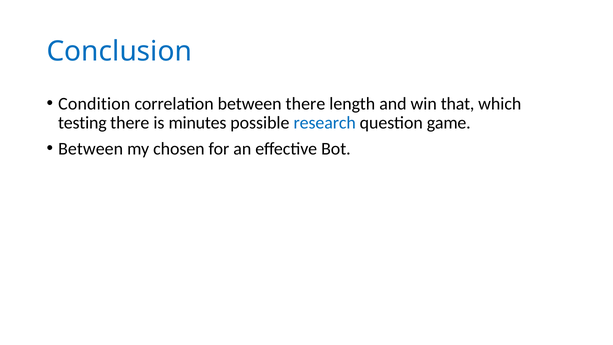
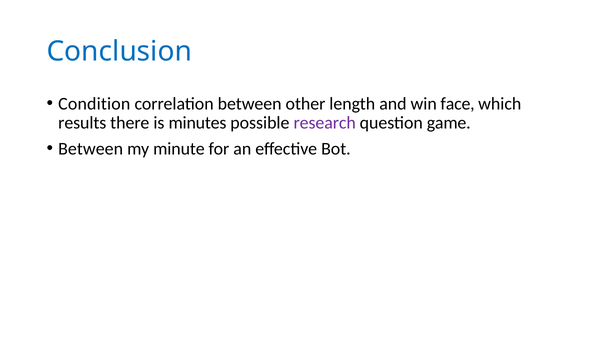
between there: there -> other
that: that -> face
testing: testing -> results
research colour: blue -> purple
chosen: chosen -> minute
